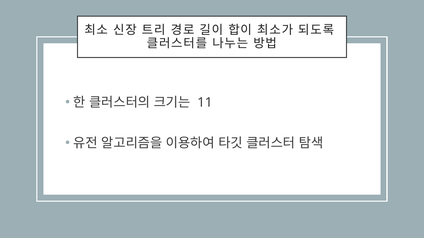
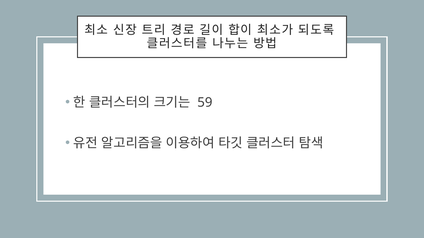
11: 11 -> 59
